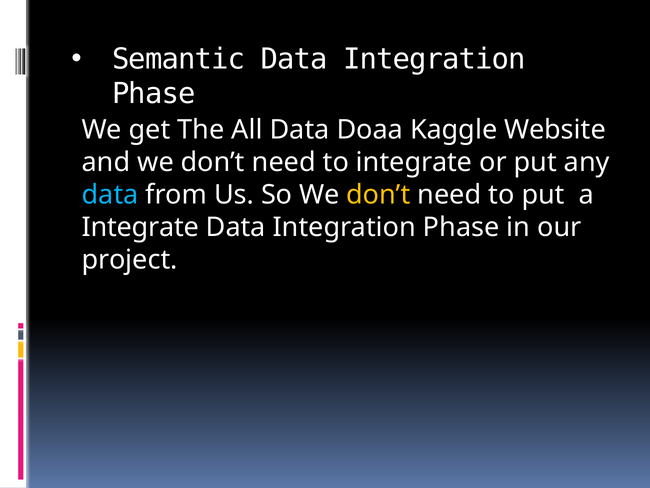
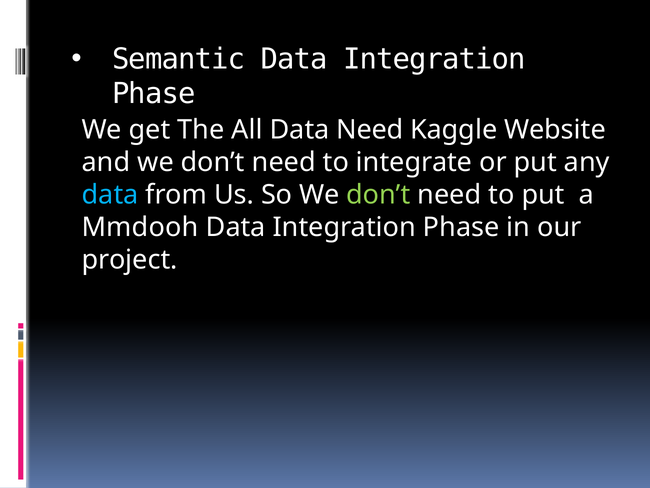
Data Doaa: Doaa -> Need
don’t at (378, 195) colour: yellow -> light green
Integrate at (140, 227): Integrate -> Mmdooh
